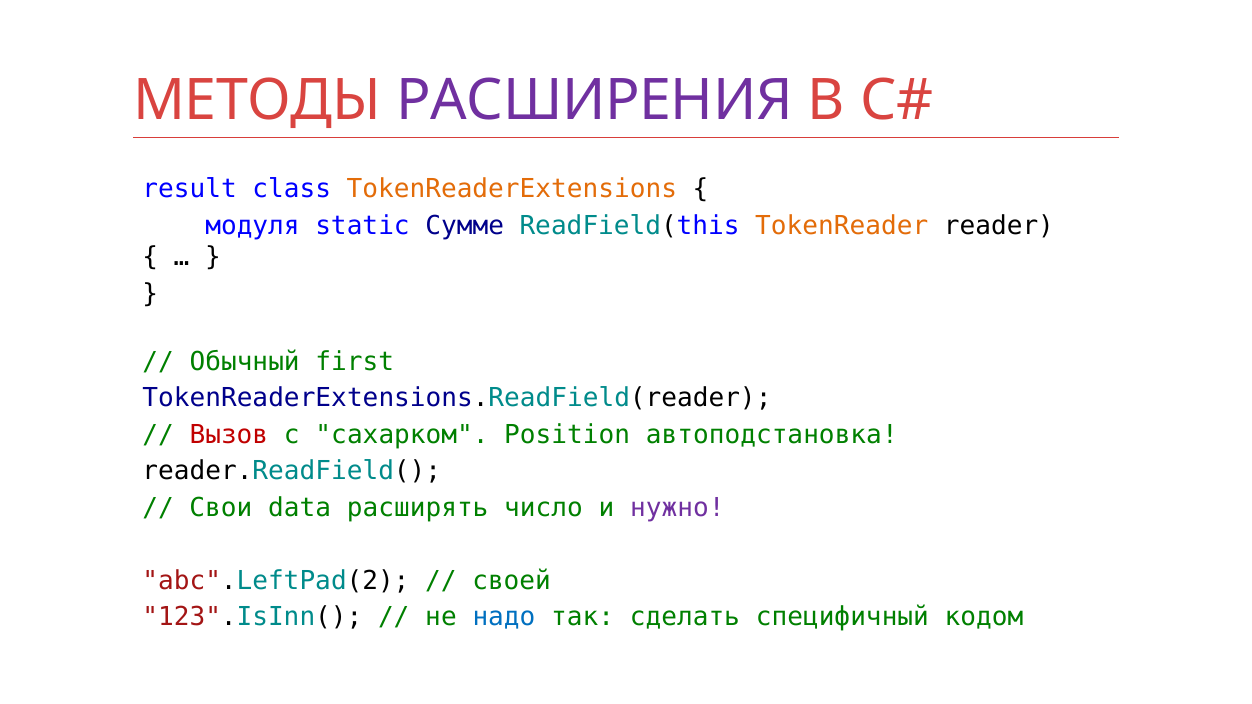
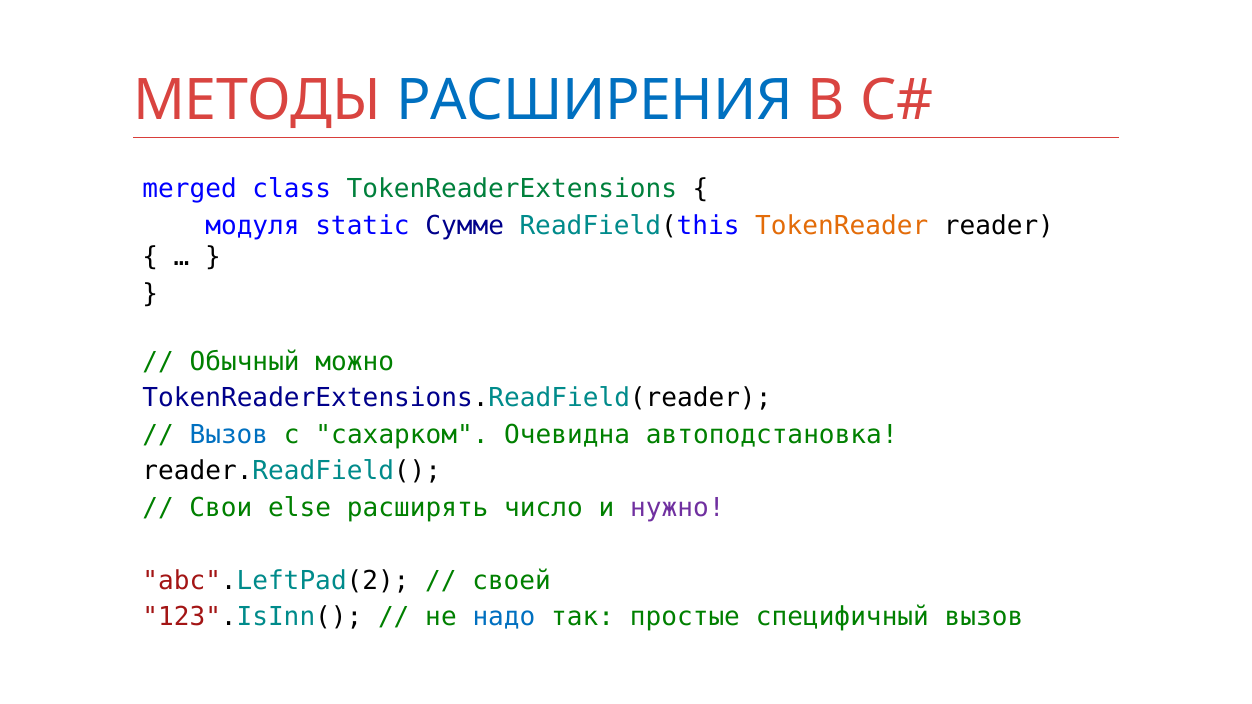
РАСШИРЕНИЯ colour: purple -> blue
result: result -> merged
TokenReaderExtensions colour: orange -> green
first: first -> можно
Вызов at (229, 435) colour: red -> blue
Position: Position -> Очевидна
data: data -> else
сделать: сделать -> простые
специфичный кодом: кодом -> вызов
